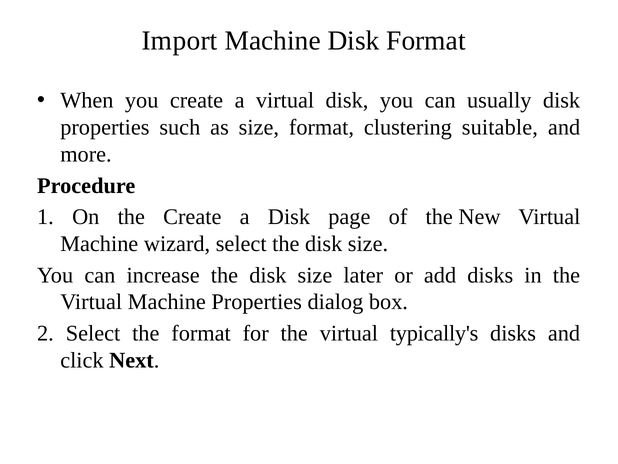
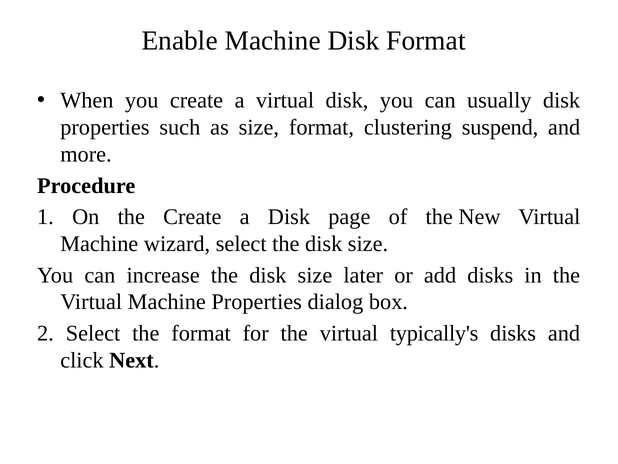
Import: Import -> Enable
suitable: suitable -> suspend
